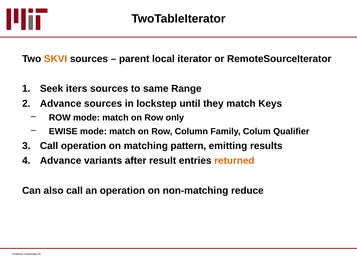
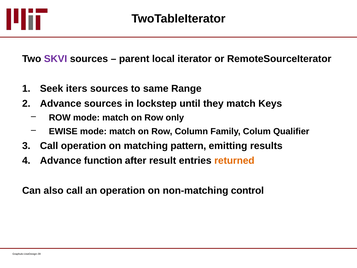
SKVI colour: orange -> purple
variants: variants -> function
reduce: reduce -> control
